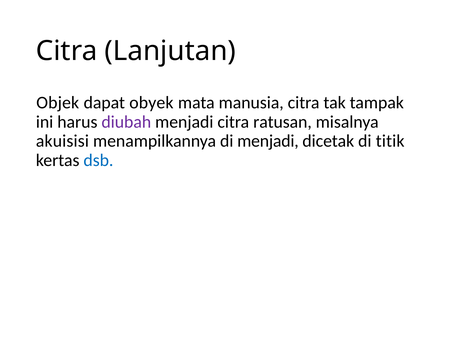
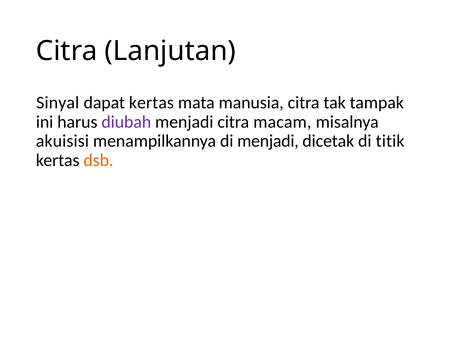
Objek: Objek -> Sinyal
dapat obyek: obyek -> kertas
ratusan: ratusan -> macam
dsb colour: blue -> orange
